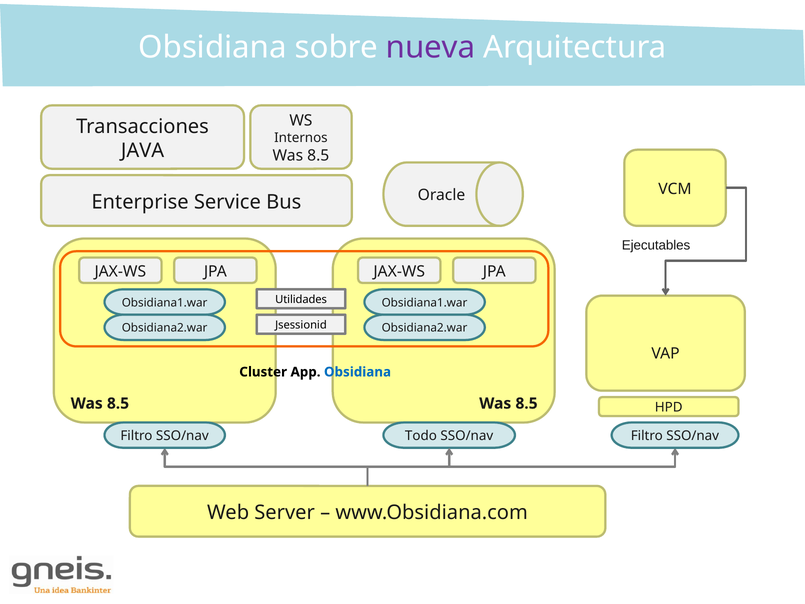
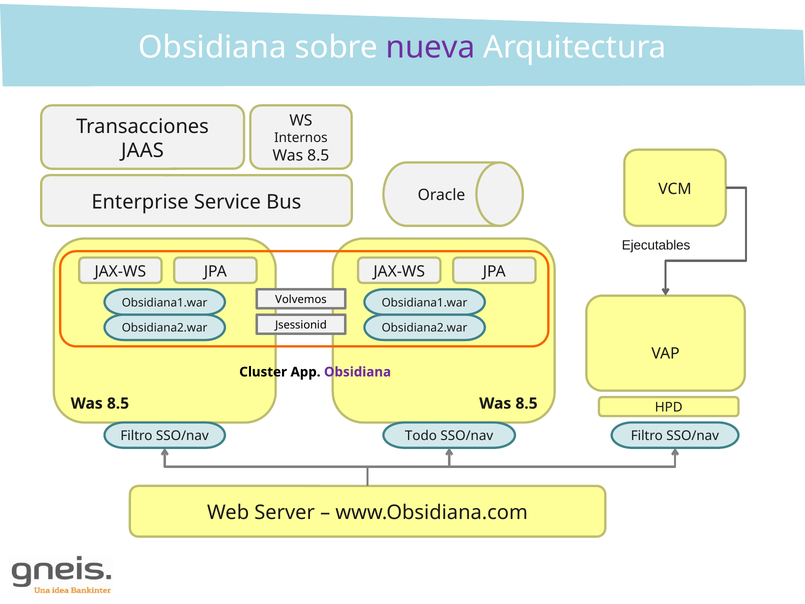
JAVA: JAVA -> JAAS
Utilidades: Utilidades -> Volvemos
Obsidiana at (358, 372) colour: blue -> purple
